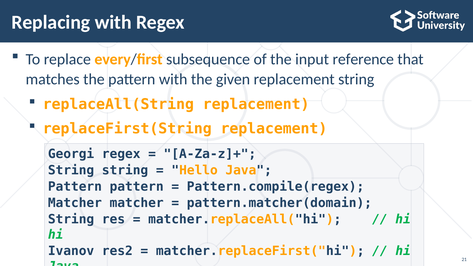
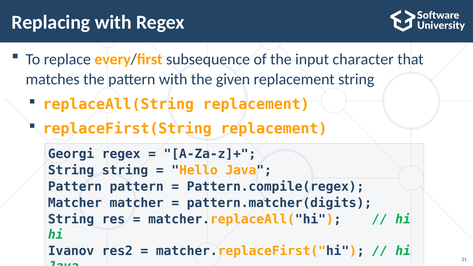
reference: reference -> character
pattern.matcher(domain: pattern.matcher(domain -> pattern.matcher(digits
